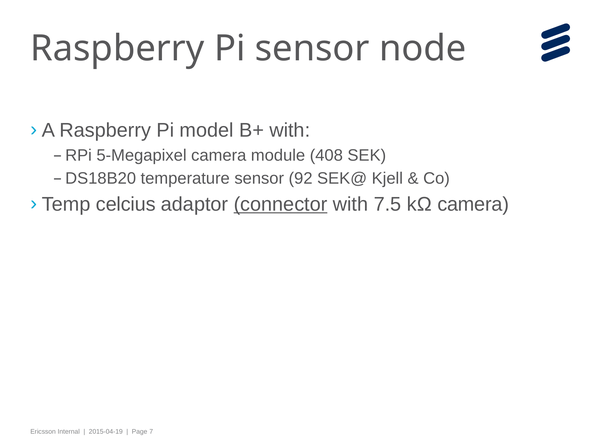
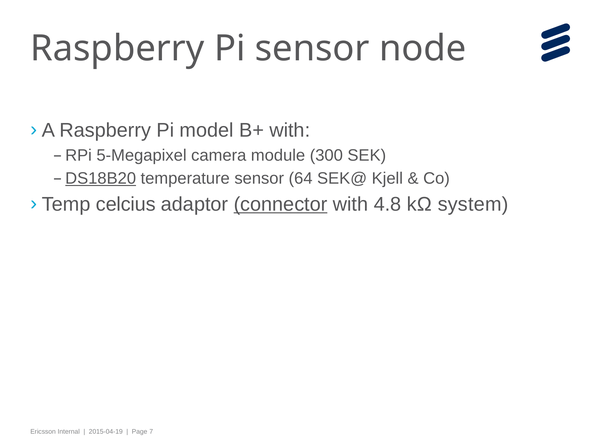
408: 408 -> 300
DS18B20 underline: none -> present
92: 92 -> 64
7.5: 7.5 -> 4.8
kΩ camera: camera -> system
